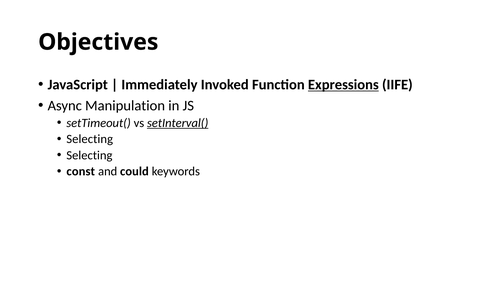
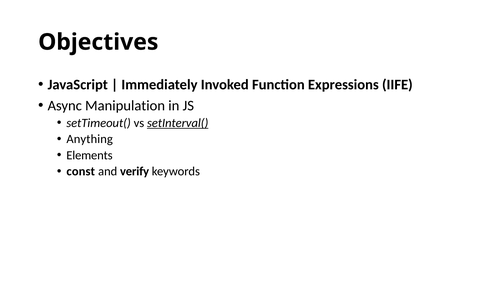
Expressions underline: present -> none
Selecting at (90, 139): Selecting -> Anything
Selecting at (89, 155): Selecting -> Elements
could: could -> verify
